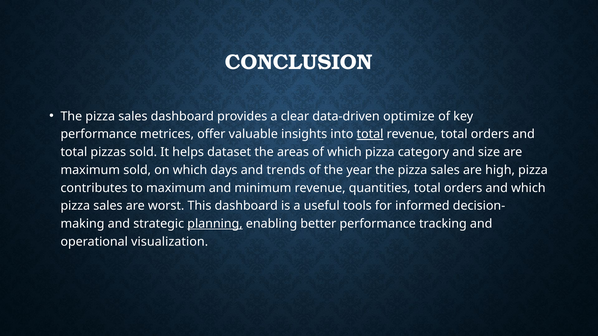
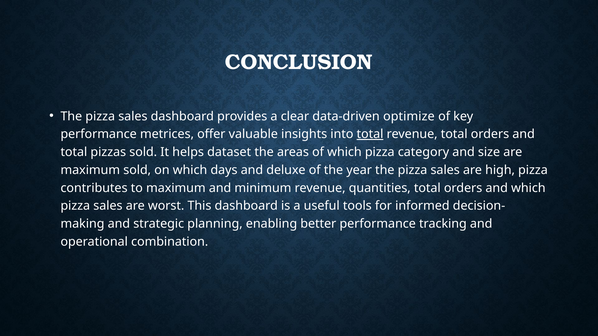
trends: trends -> deluxe
planning underline: present -> none
visualization: visualization -> combination
